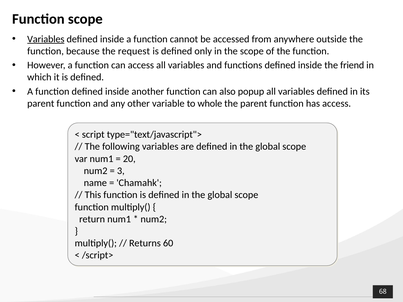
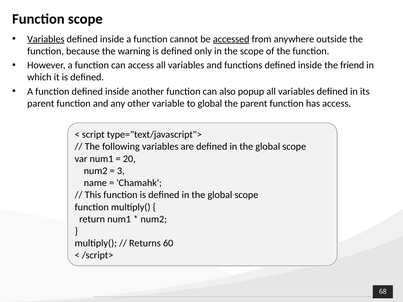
accessed underline: none -> present
request: request -> warning
to whole: whole -> global
